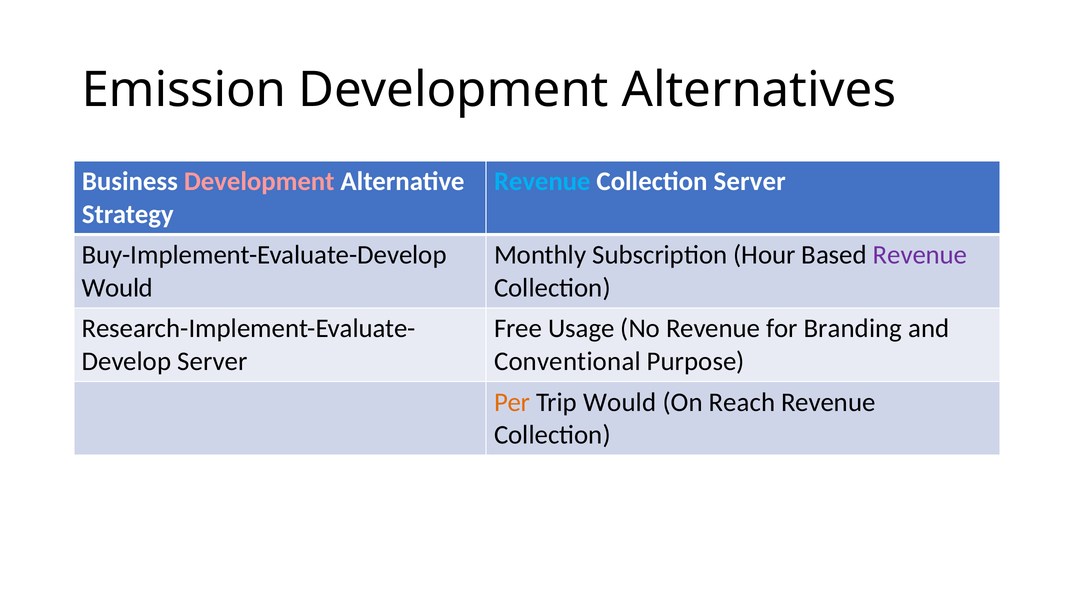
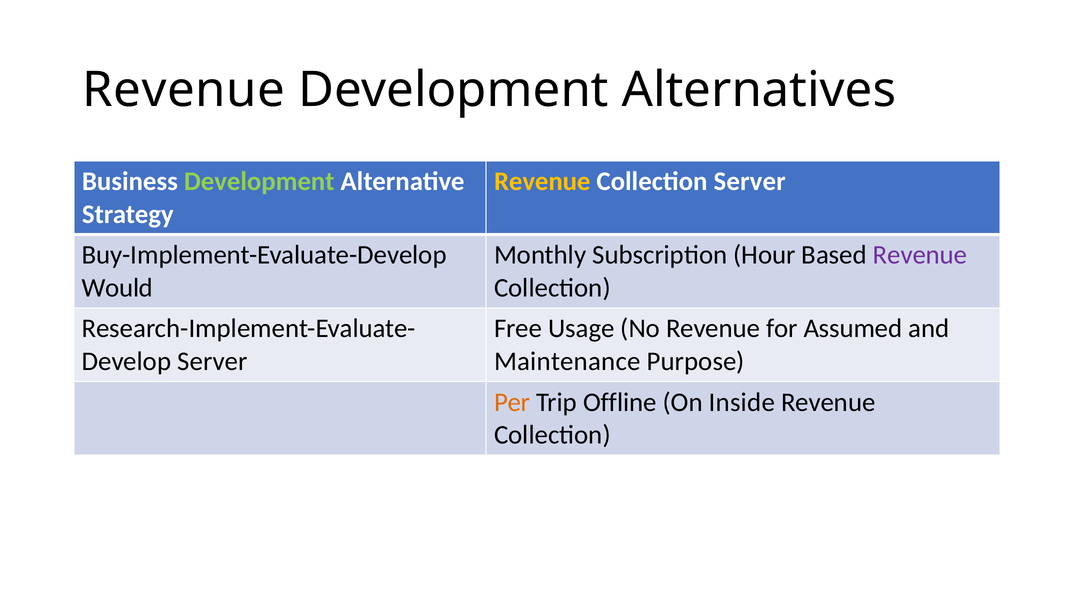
Emission at (184, 90): Emission -> Revenue
Development at (259, 181) colour: pink -> light green
Revenue at (542, 181) colour: light blue -> yellow
Branding: Branding -> Assumed
Conventional: Conventional -> Maintenance
Trip Would: Would -> Offline
Reach: Reach -> Inside
